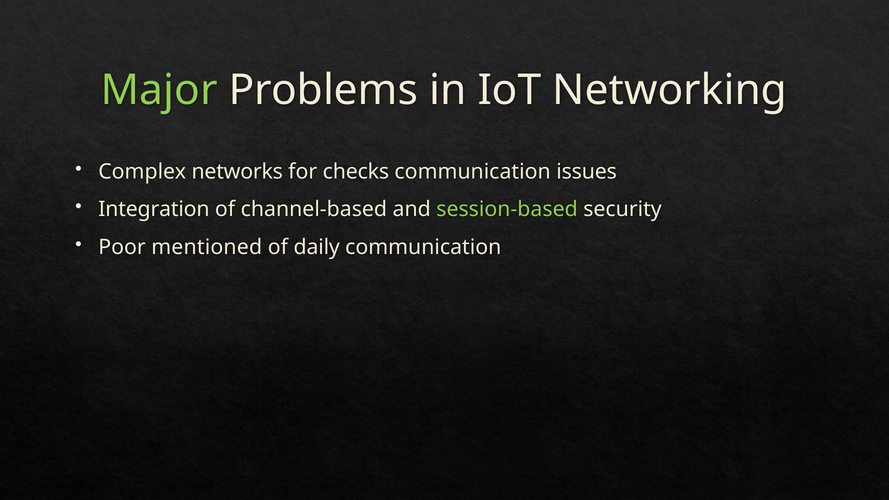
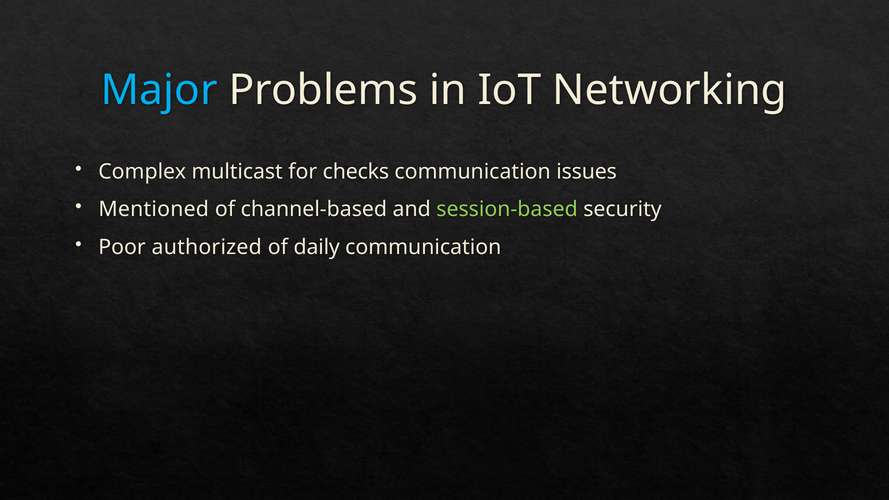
Major colour: light green -> light blue
networks: networks -> multicast
Integration: Integration -> Mentioned
mentioned: mentioned -> authorized
